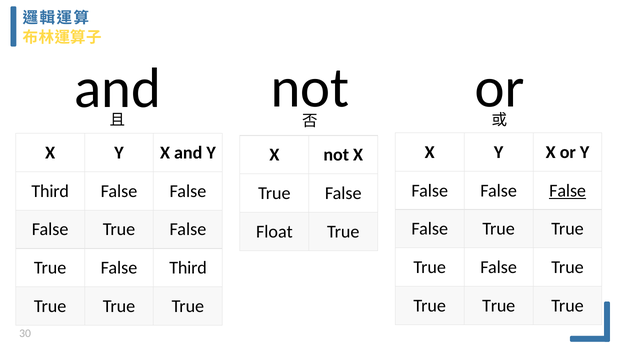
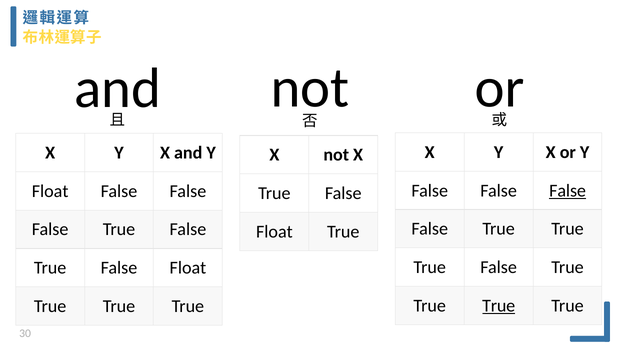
Third at (50, 191): Third -> Float
Third at (188, 268): Third -> Float
True at (499, 305) underline: none -> present
